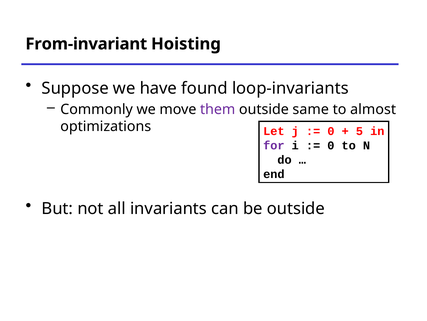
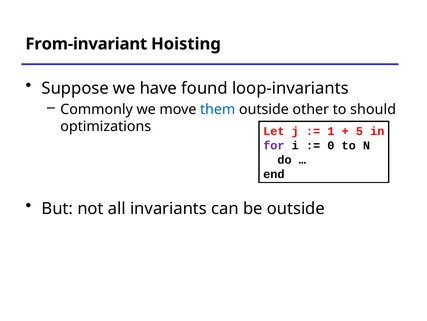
them colour: purple -> blue
same: same -> other
almost: almost -> should
0 at (331, 131): 0 -> 1
